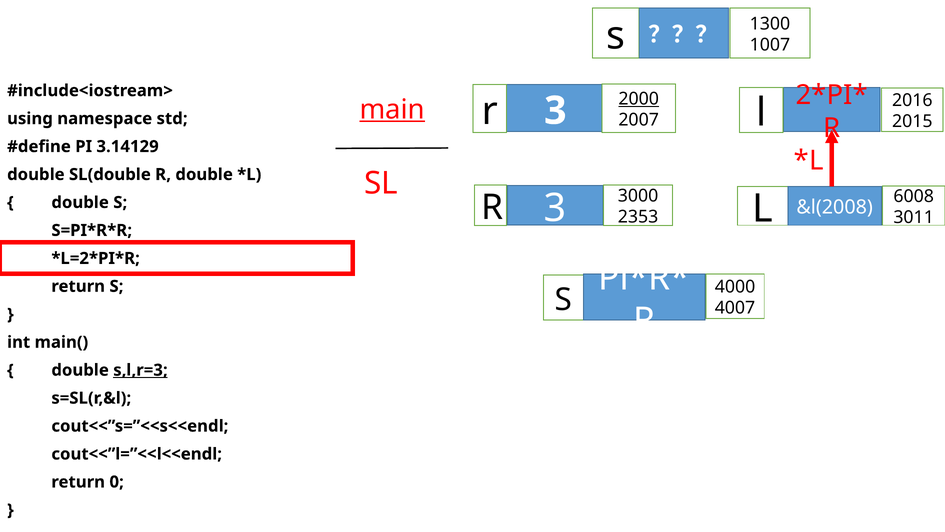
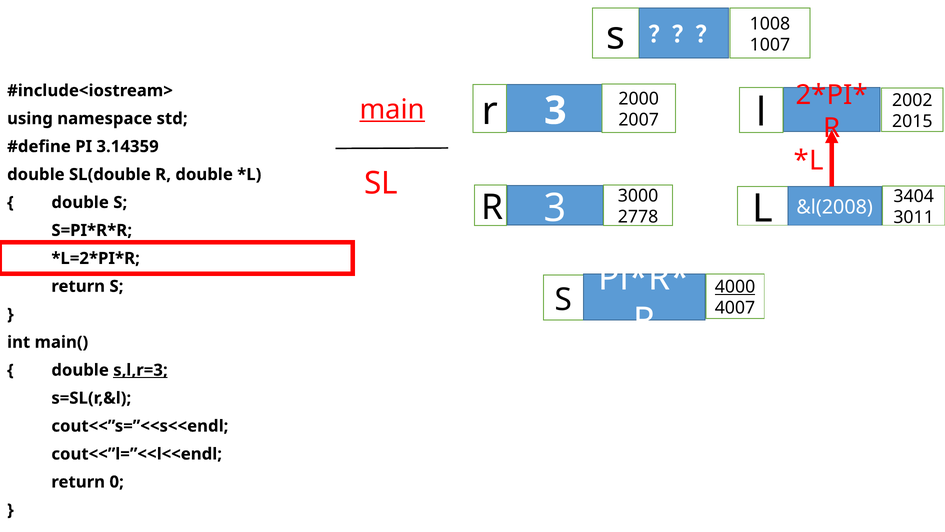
1300: 1300 -> 1008
2000 underline: present -> none
2016: 2016 -> 2002
3.14129: 3.14129 -> 3.14359
6008: 6008 -> 3404
2353: 2353 -> 2778
4000 underline: none -> present
